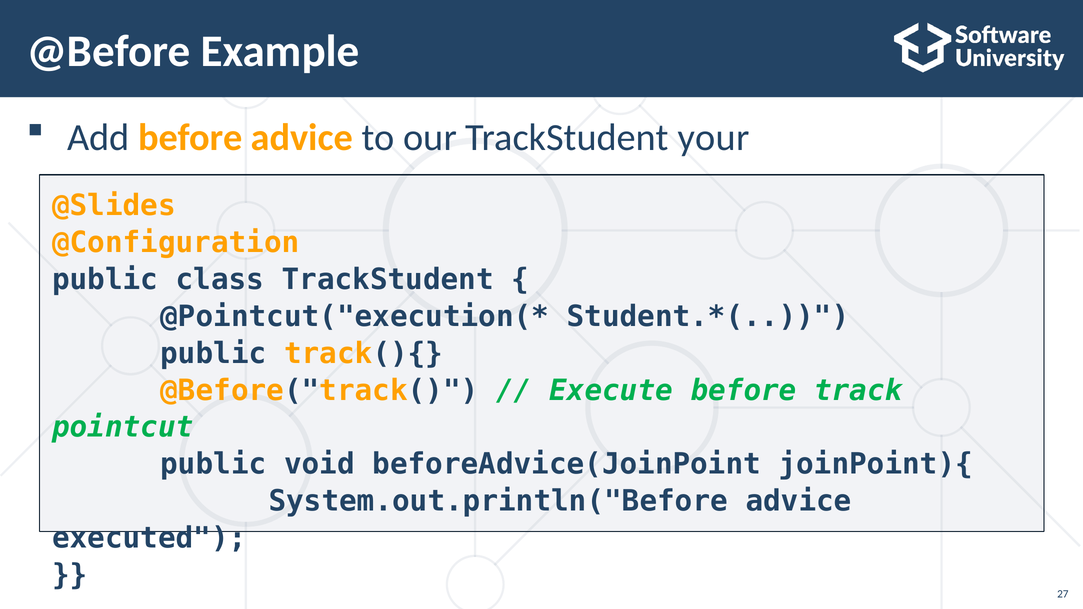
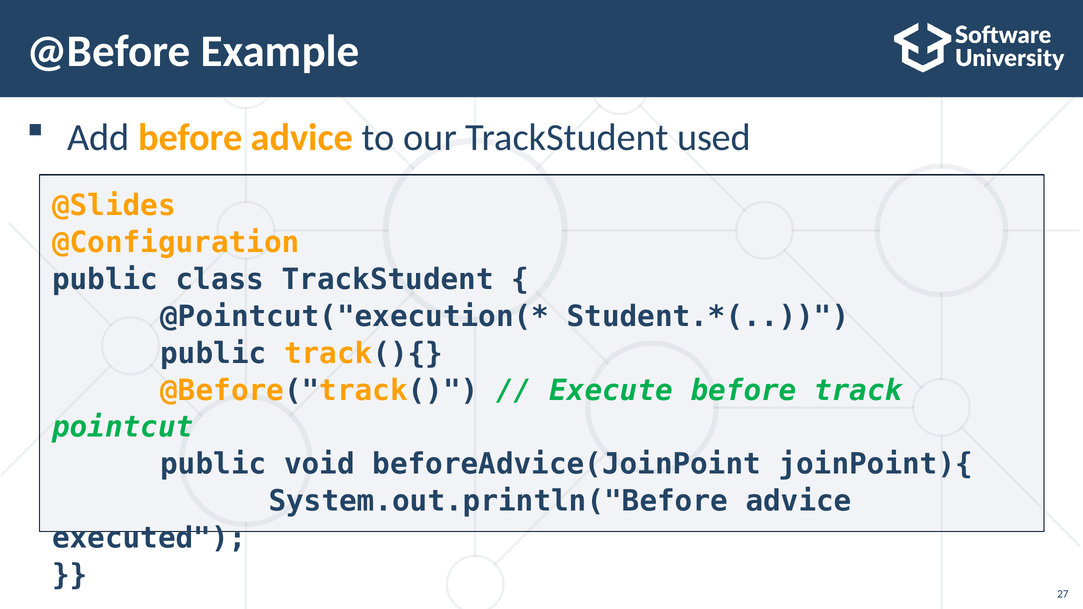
your: your -> used
